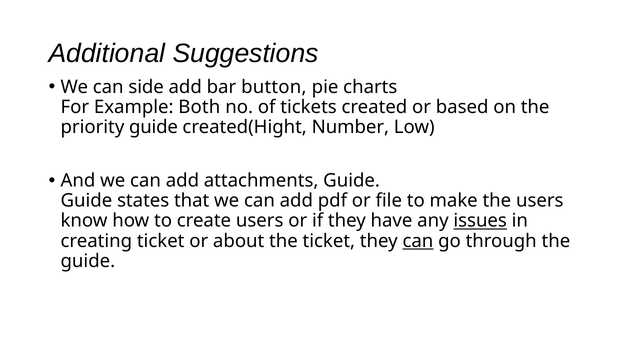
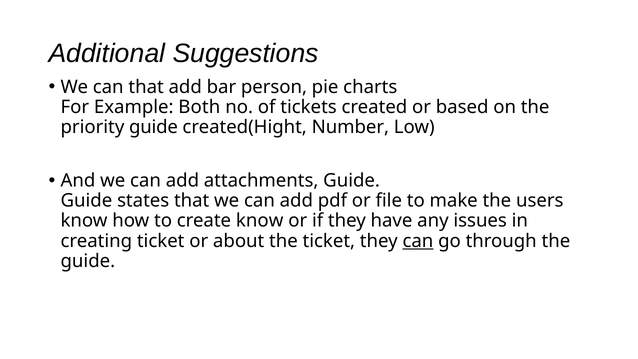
can side: side -> that
button: button -> person
create users: users -> know
issues underline: present -> none
